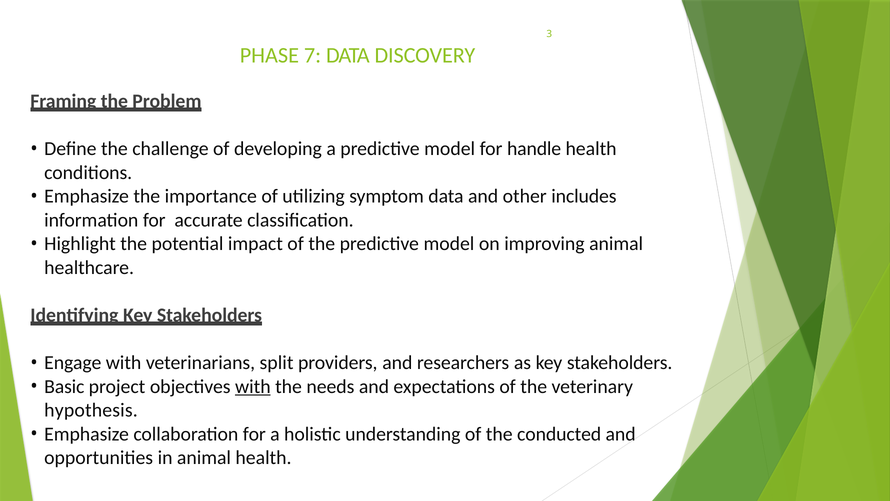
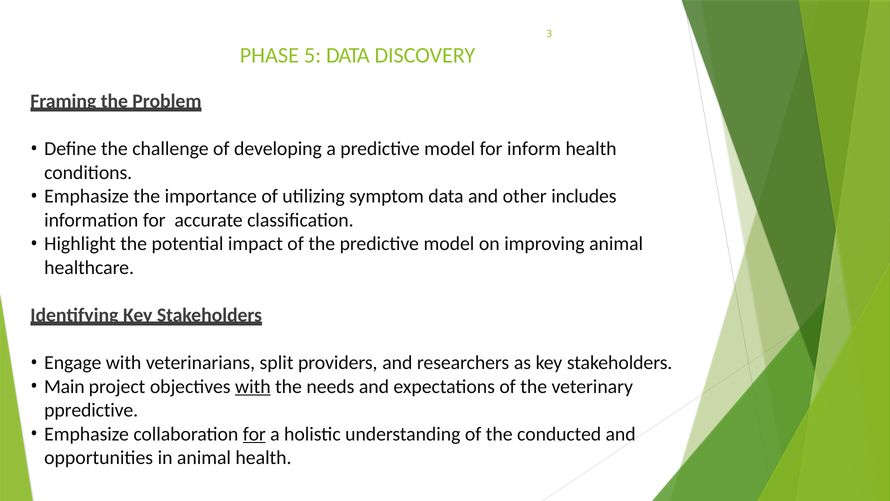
7: 7 -> 5
handle: handle -> inform
Basic: Basic -> Main
hypothesis: hypothesis -> ppredictive
for at (254, 434) underline: none -> present
